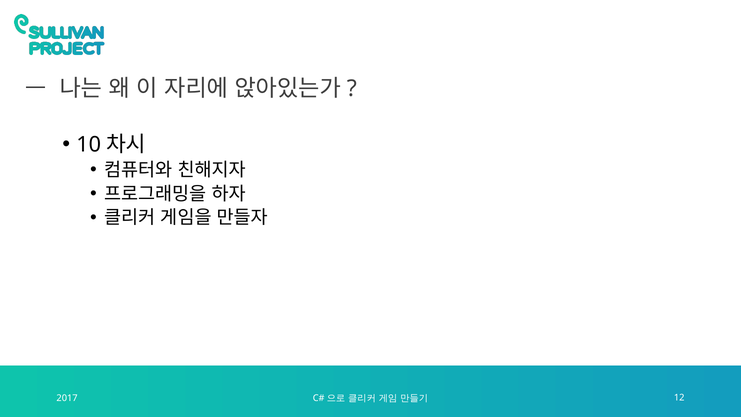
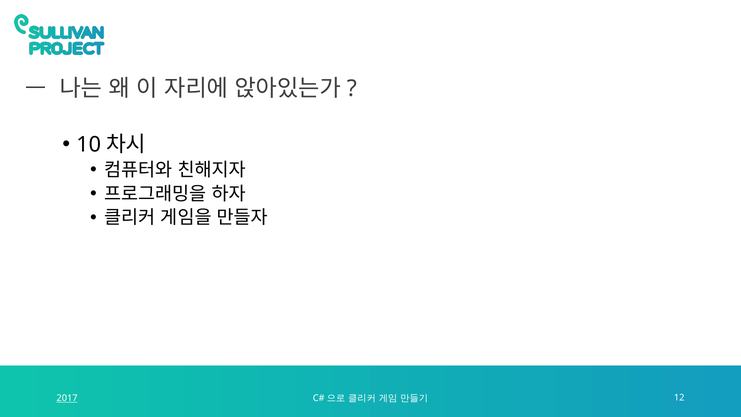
2017 underline: none -> present
